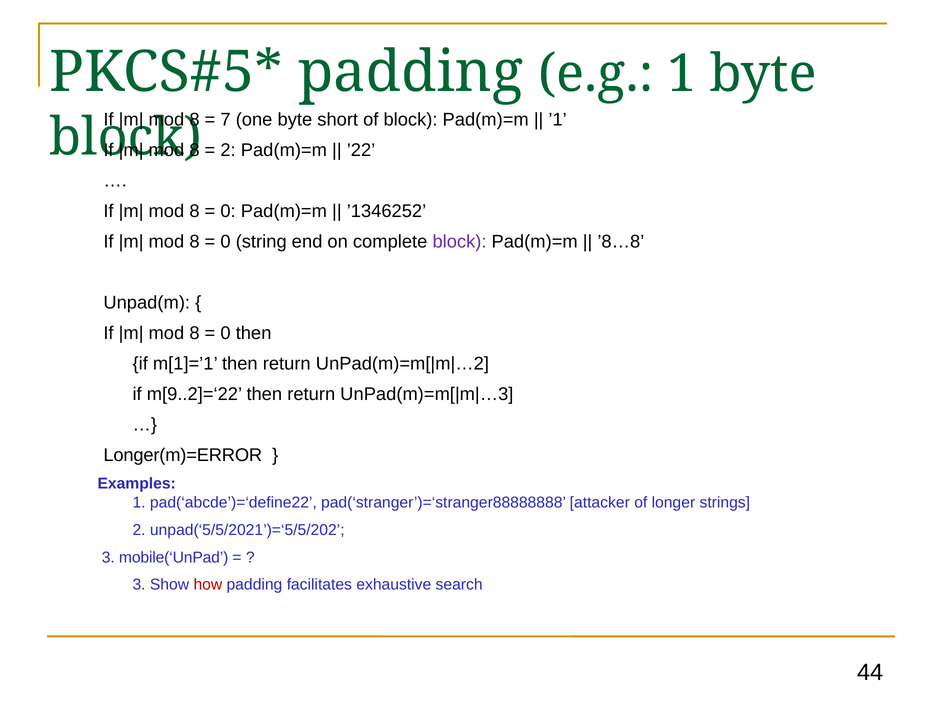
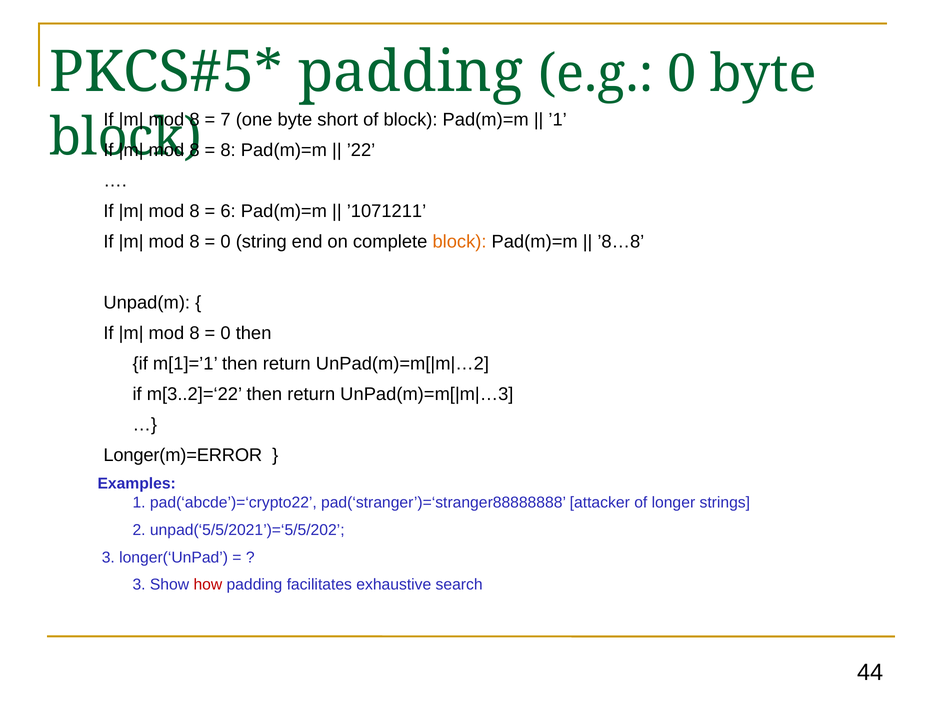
e.g 1: 1 -> 0
2 at (228, 150): 2 -> 8
0 at (228, 211): 0 -> 6
’1346252: ’1346252 -> ’1071211
block at (460, 241) colour: purple -> orange
m[9..2]=‘22: m[9..2]=‘22 -> m[3..2]=‘22
pad(‘abcde’)=‘define22: pad(‘abcde’)=‘define22 -> pad(‘abcde’)=‘crypto22
mobile(‘UnPad: mobile(‘UnPad -> longer(‘UnPad
